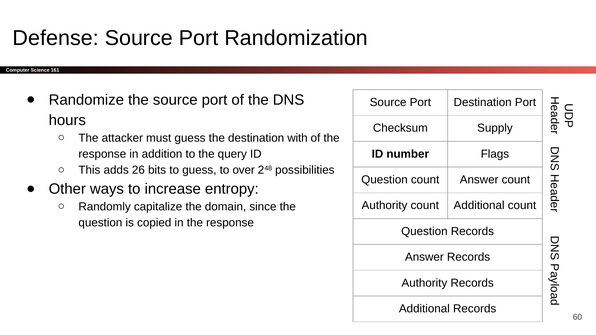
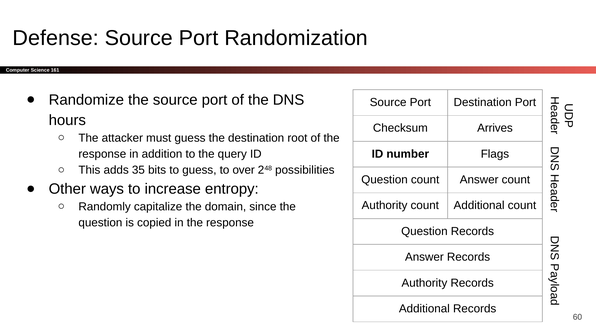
Supply: Supply -> Arrives
with: with -> root
26: 26 -> 35
